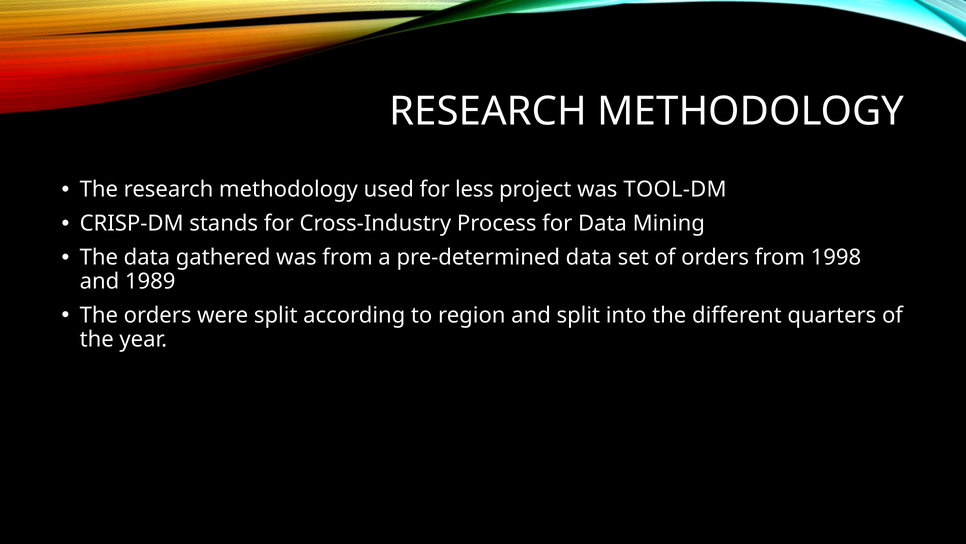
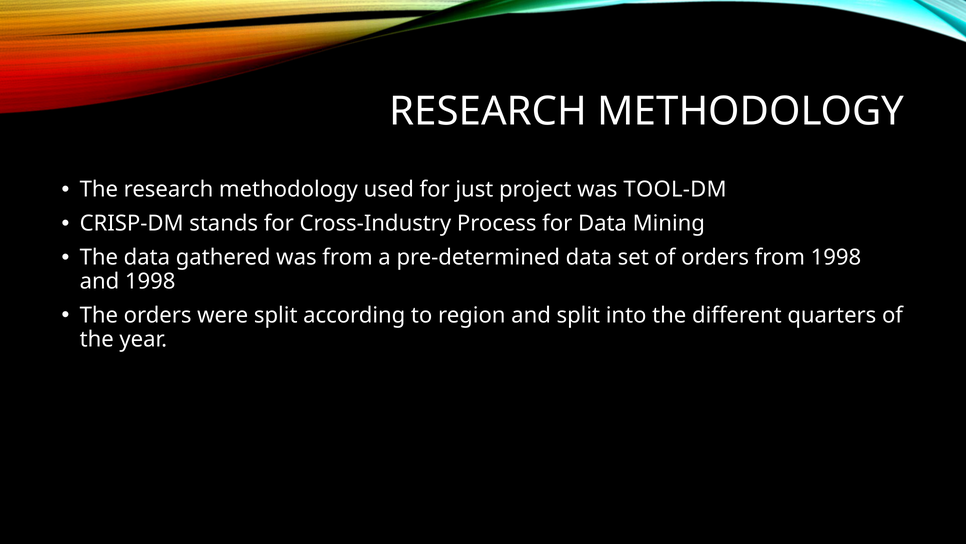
less: less -> just
and 1989: 1989 -> 1998
